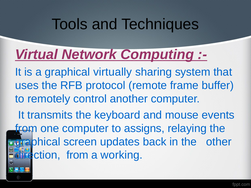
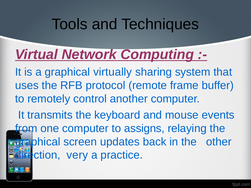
direction from: from -> very
working: working -> practice
